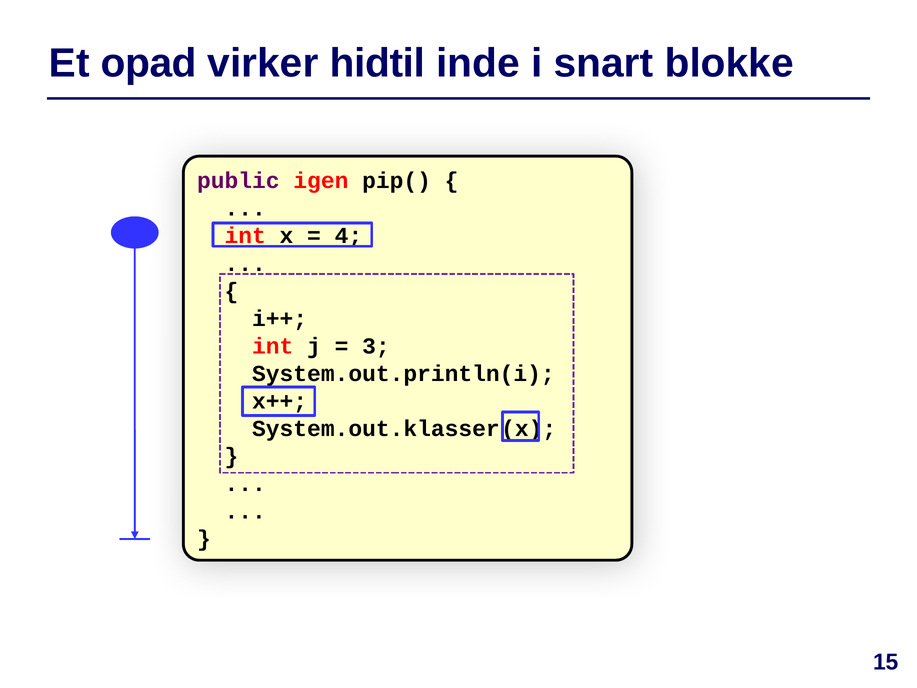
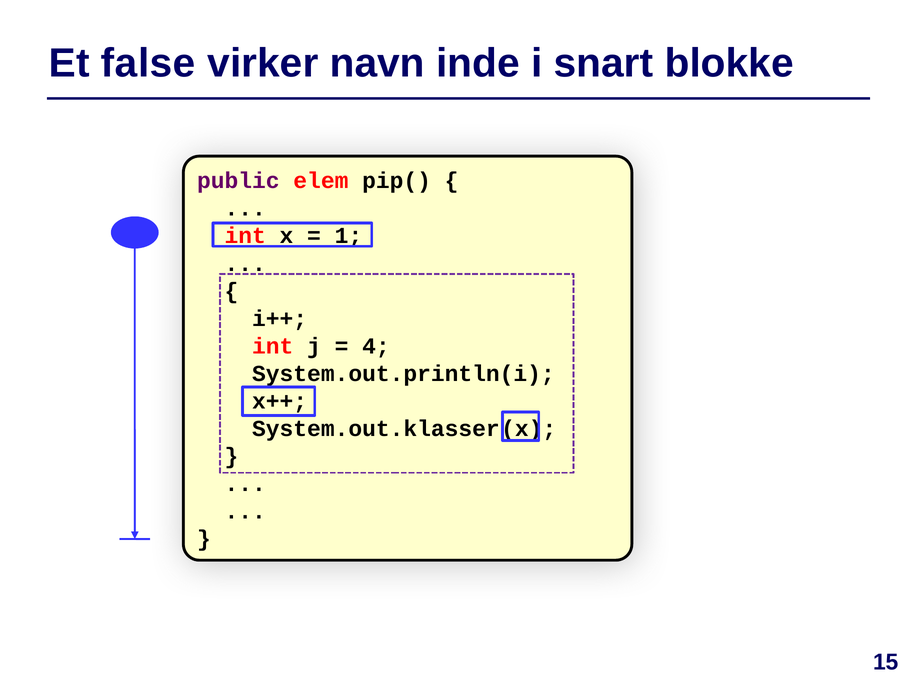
opad: opad -> false
hidtil: hidtil -> navn
igen: igen -> elem
4: 4 -> 1
3: 3 -> 4
